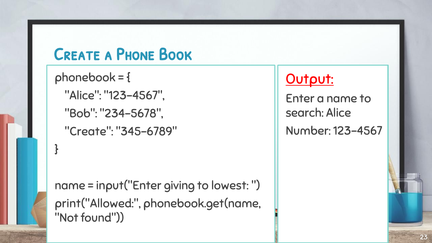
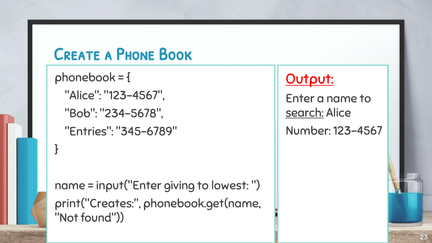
search underline: none -> present
Create at (89, 132): Create -> Entries
print("Allowed: print("Allowed -> print("Creates
